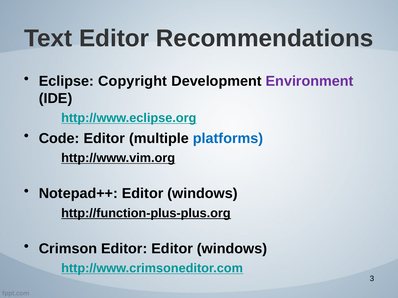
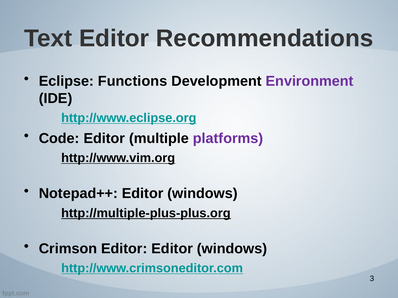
Copyright: Copyright -> Functions
platforms colour: blue -> purple
http://function-plus-plus.org: http://function-plus-plus.org -> http://multiple-plus-plus.org
